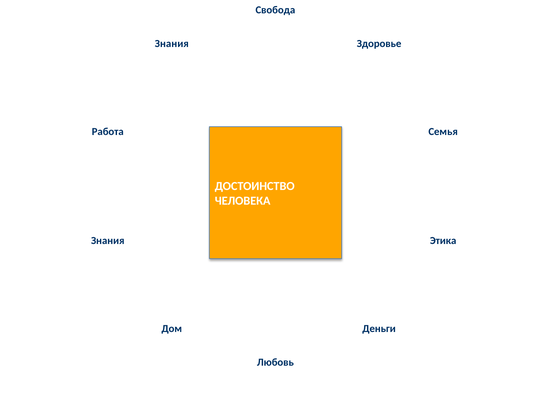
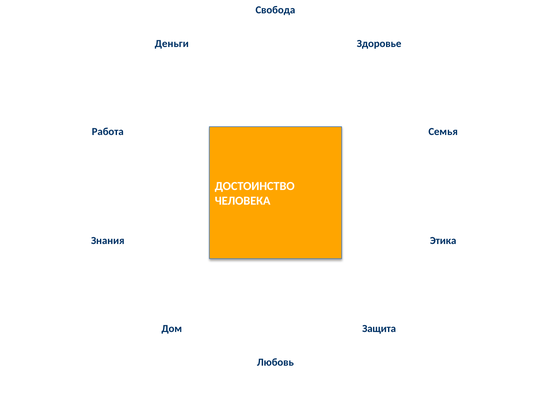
Знания at (172, 44): Знания -> Деньги
Деньги: Деньги -> Защита
